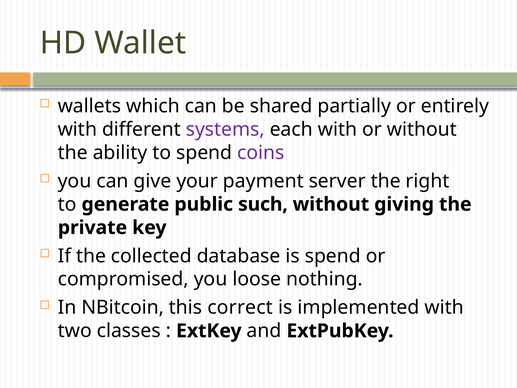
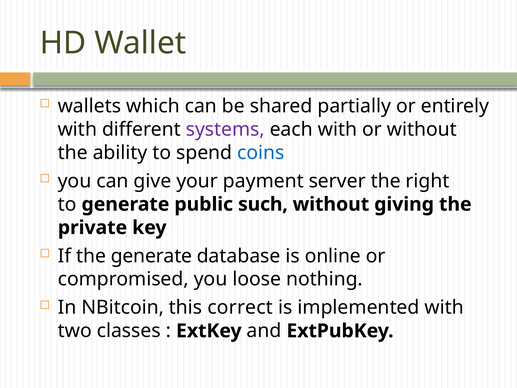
coins colour: purple -> blue
the collected: collected -> generate
is spend: spend -> online
